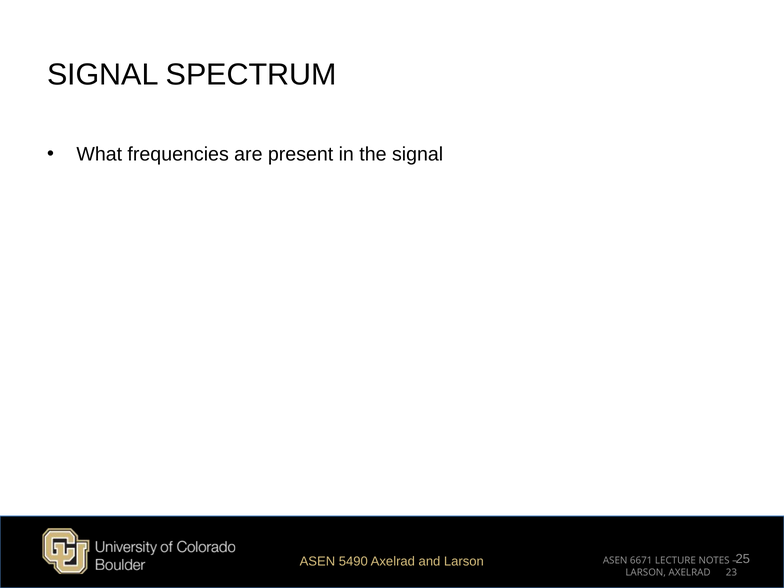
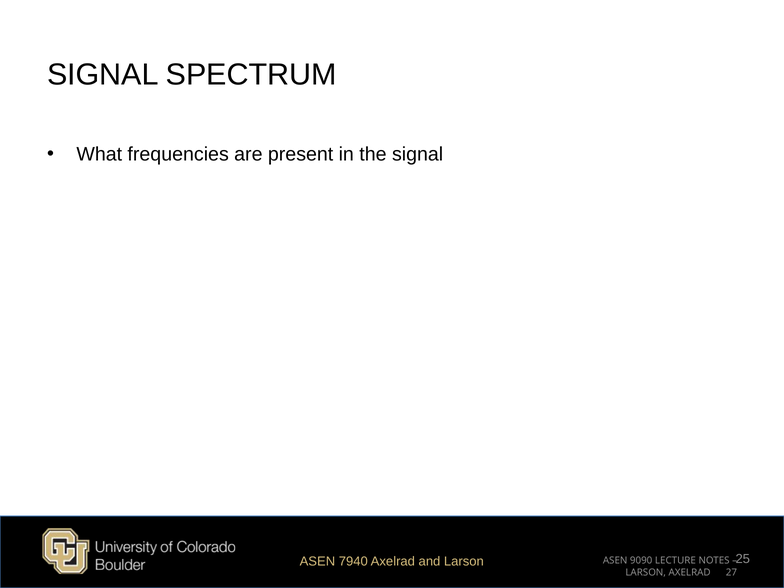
5490: 5490 -> 7940
6671: 6671 -> 9090
23: 23 -> 27
